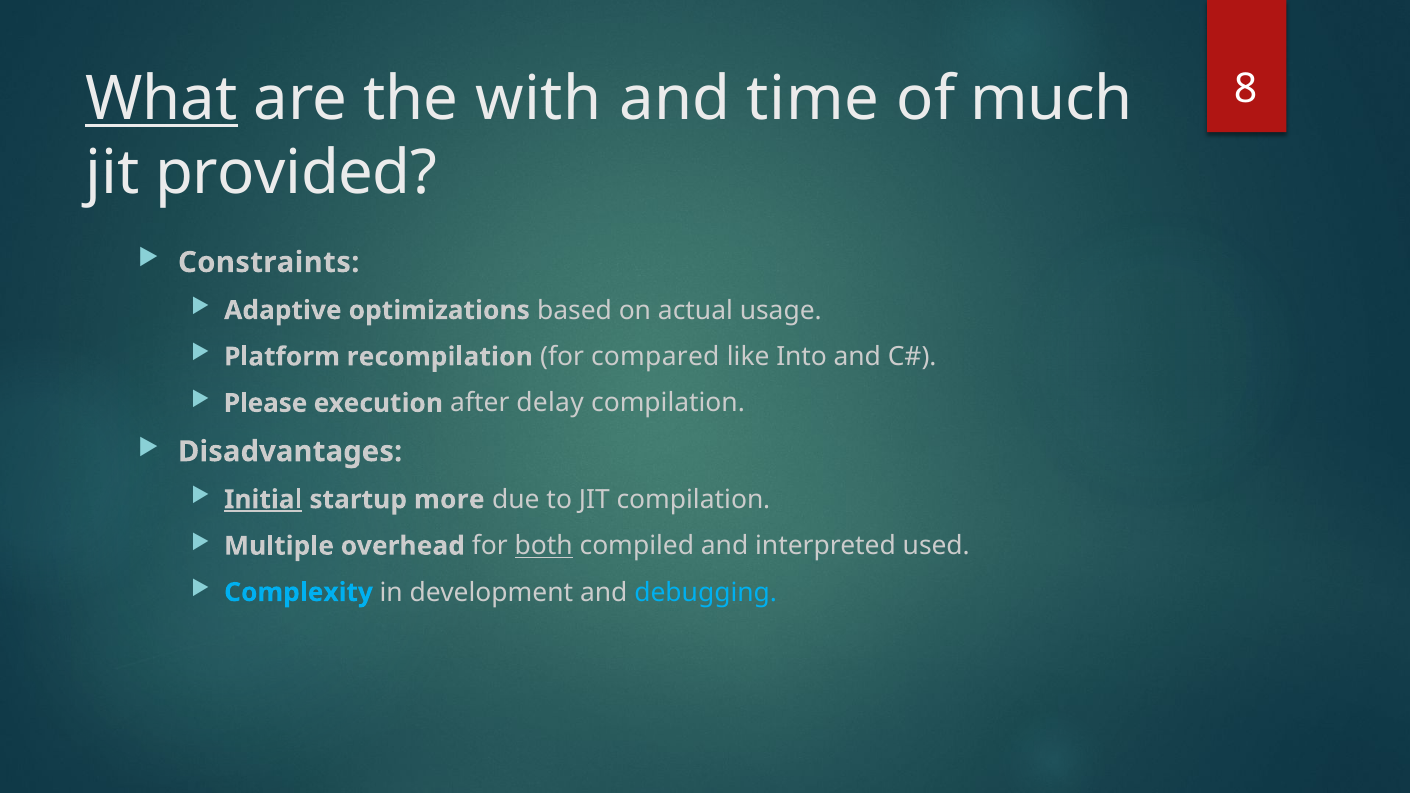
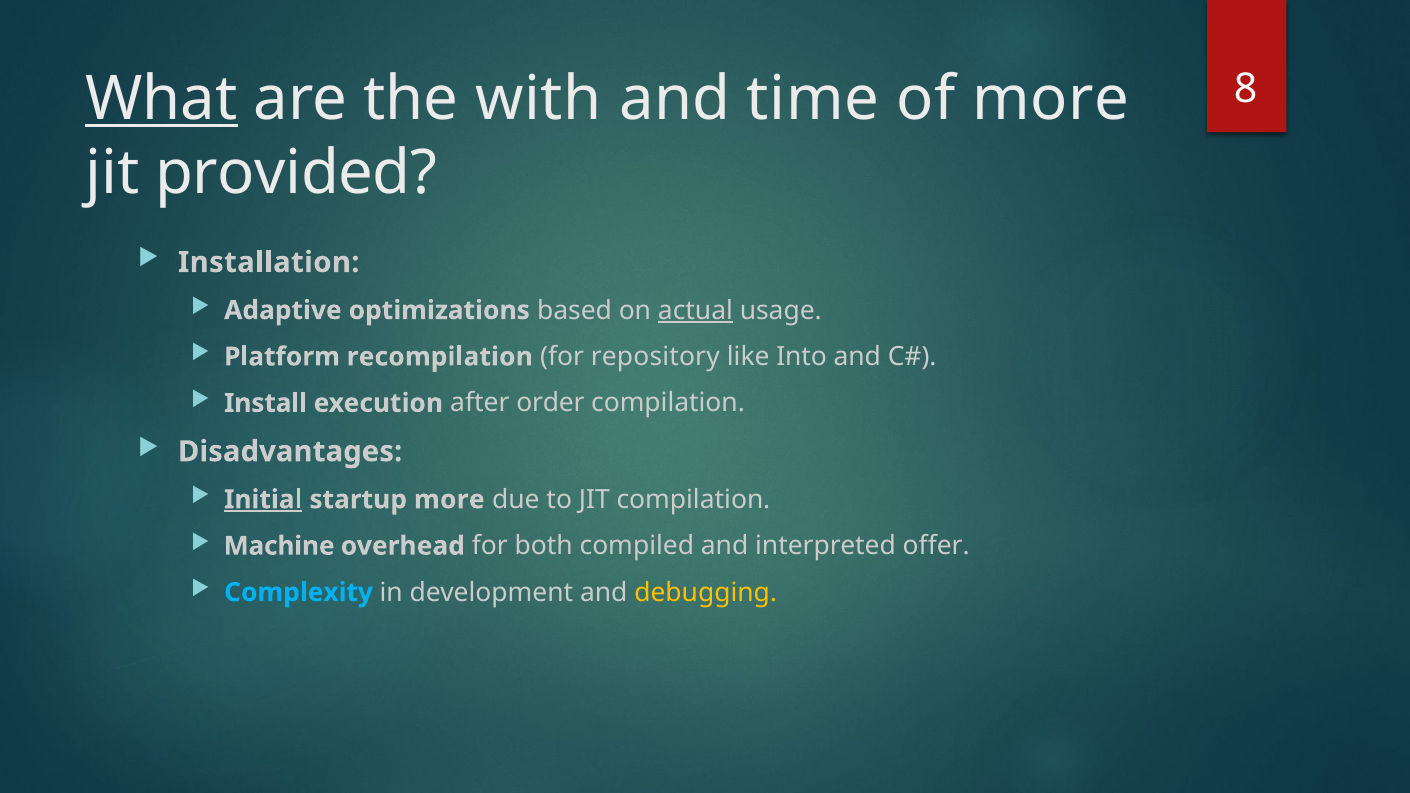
of much: much -> more
Constraints: Constraints -> Installation
actual underline: none -> present
compared: compared -> repository
Please: Please -> Install
delay: delay -> order
Multiple: Multiple -> Machine
both underline: present -> none
used: used -> offer
debugging colour: light blue -> yellow
